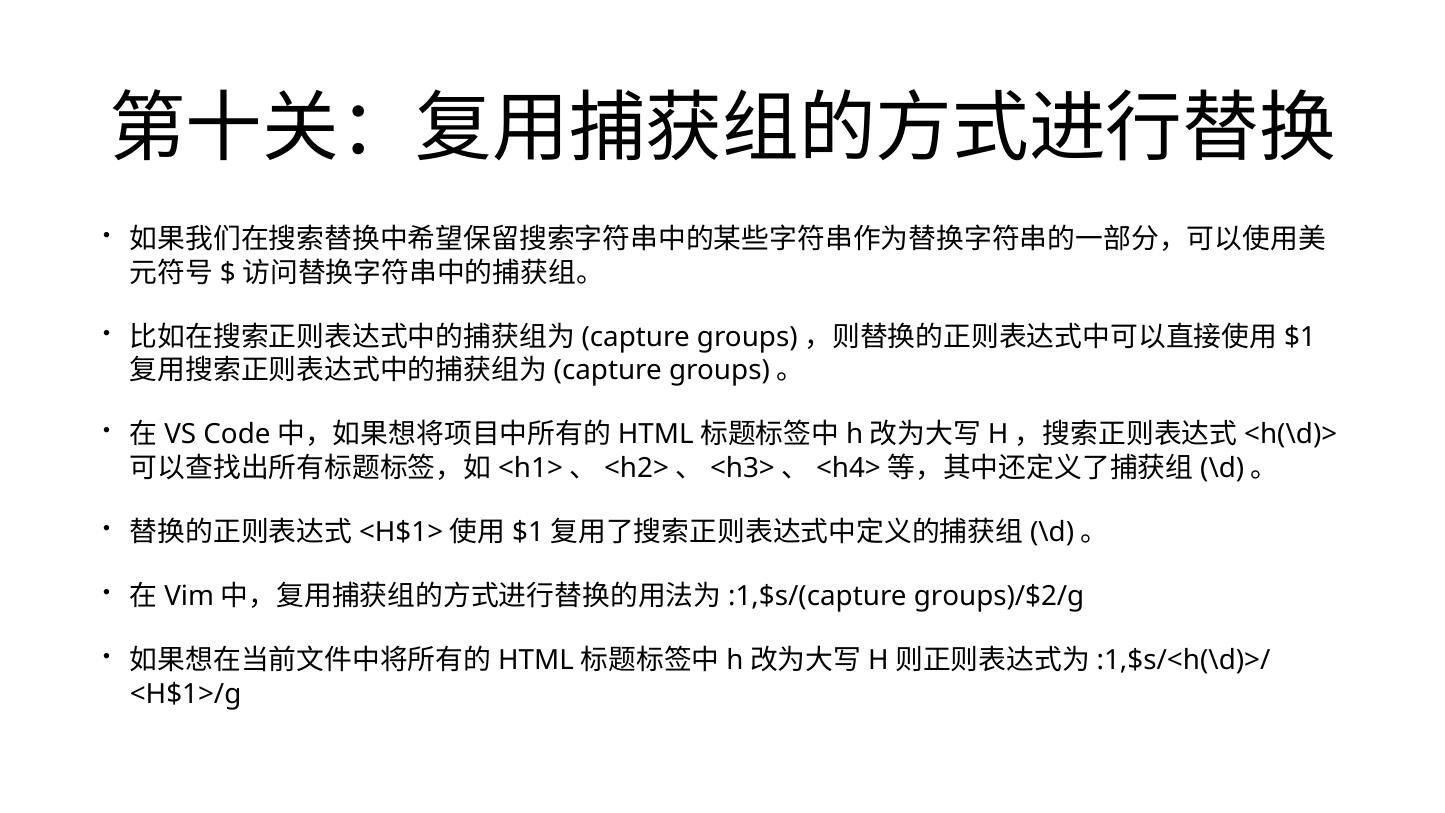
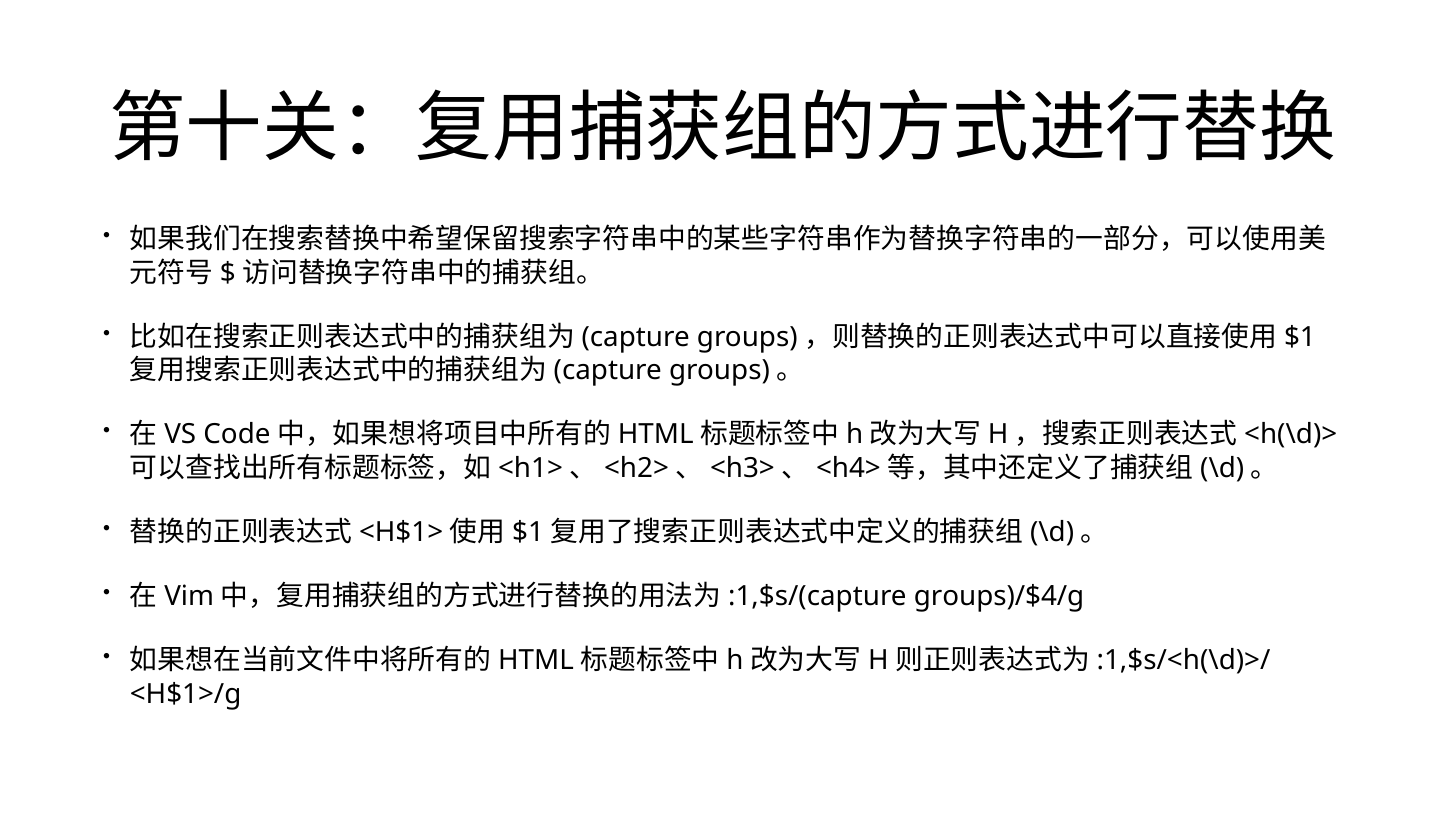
groups)/$2/g: groups)/$2/g -> groups)/$4/g
